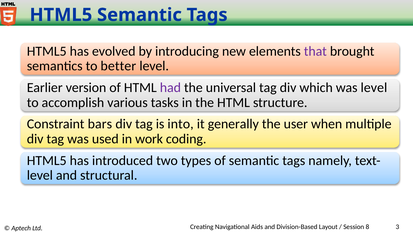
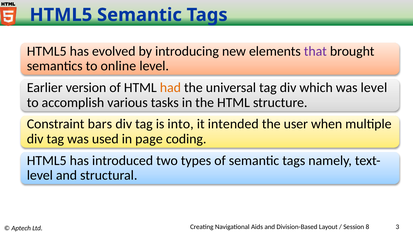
better: better -> online
had colour: purple -> orange
generally: generally -> intended
work: work -> page
